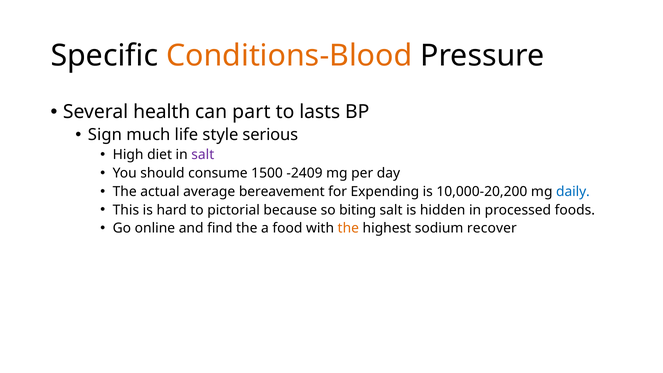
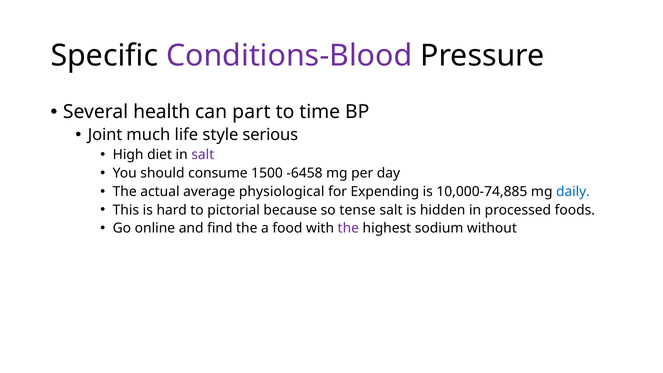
Conditions-Blood colour: orange -> purple
lasts: lasts -> time
Sign: Sign -> Joint
-2409: -2409 -> -6458
bereavement: bereavement -> physiological
10,000-20,200: 10,000-20,200 -> 10,000-74,885
biting: biting -> tense
the at (348, 228) colour: orange -> purple
recover: recover -> without
